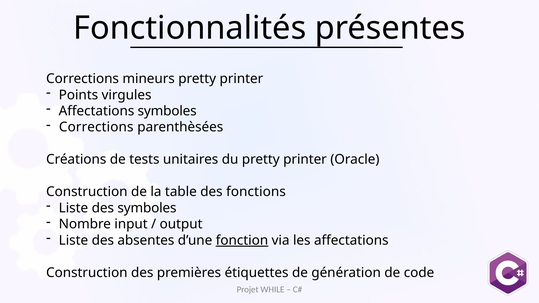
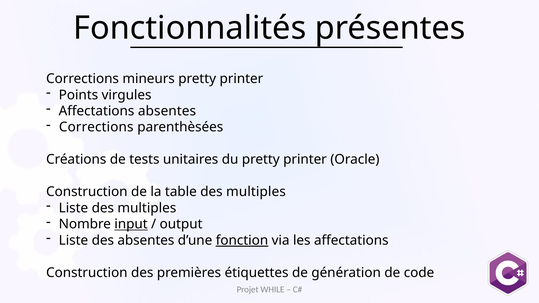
Affectations symboles: symboles -> absentes
table des fonctions: fonctions -> multiples
Liste des symboles: symboles -> multiples
input underline: none -> present
